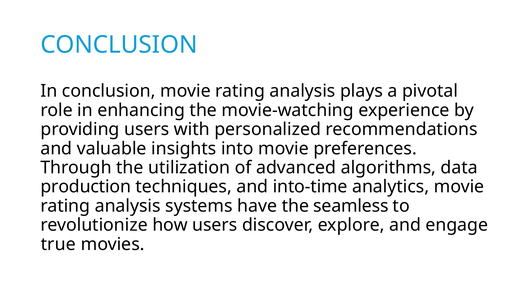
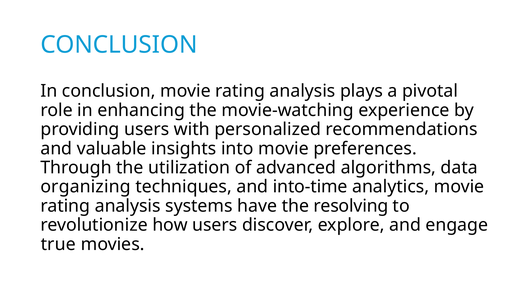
production: production -> organizing
seamless: seamless -> resolving
